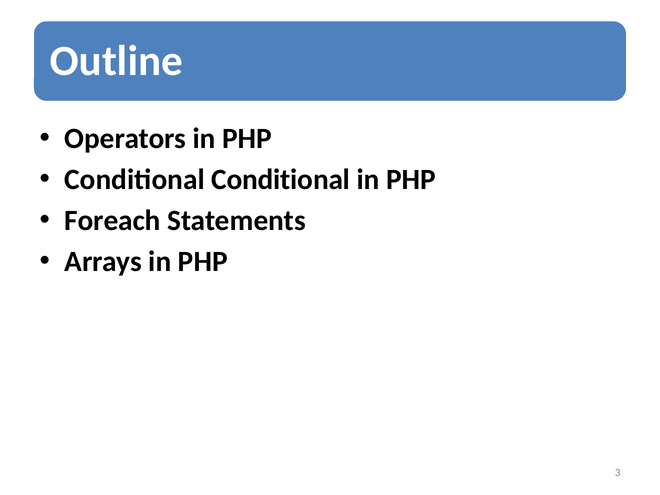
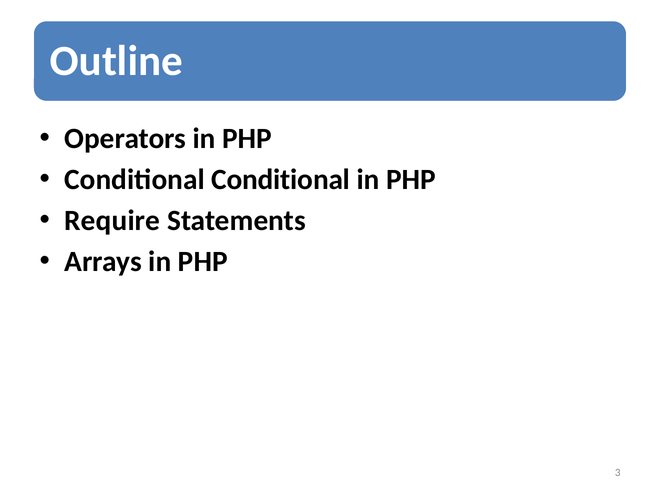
Foreach: Foreach -> Require
